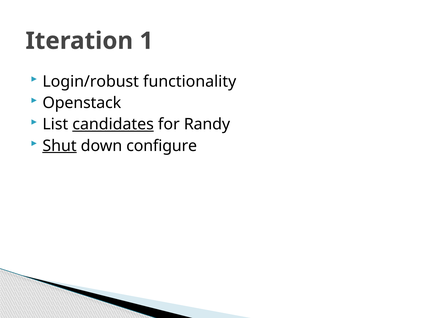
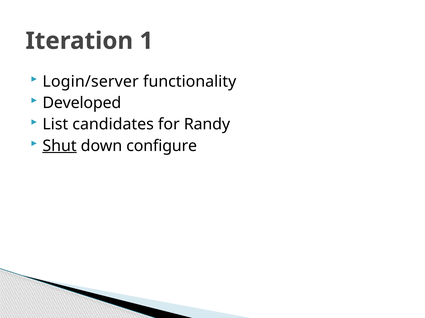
Login/robust: Login/robust -> Login/server
Openstack: Openstack -> Developed
candidates underline: present -> none
